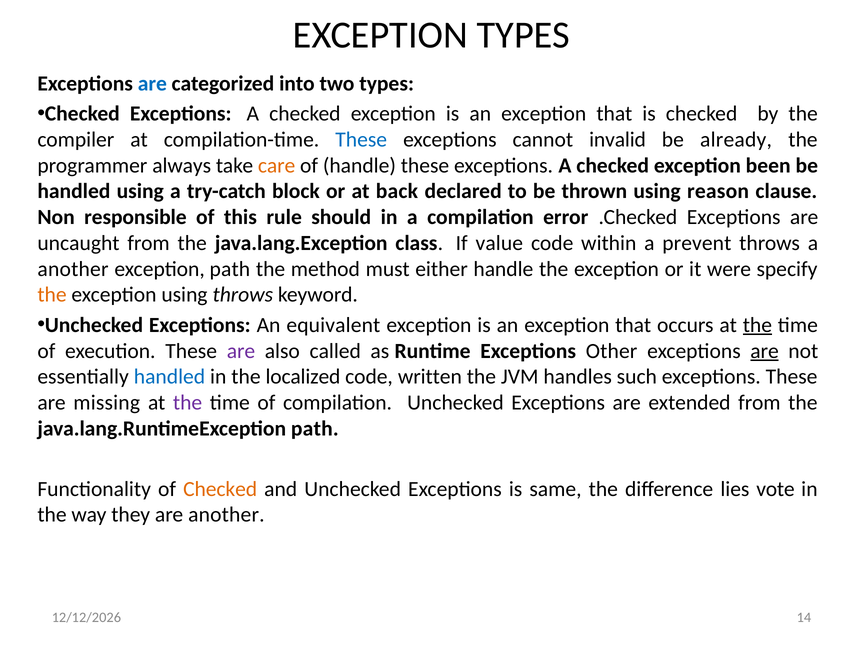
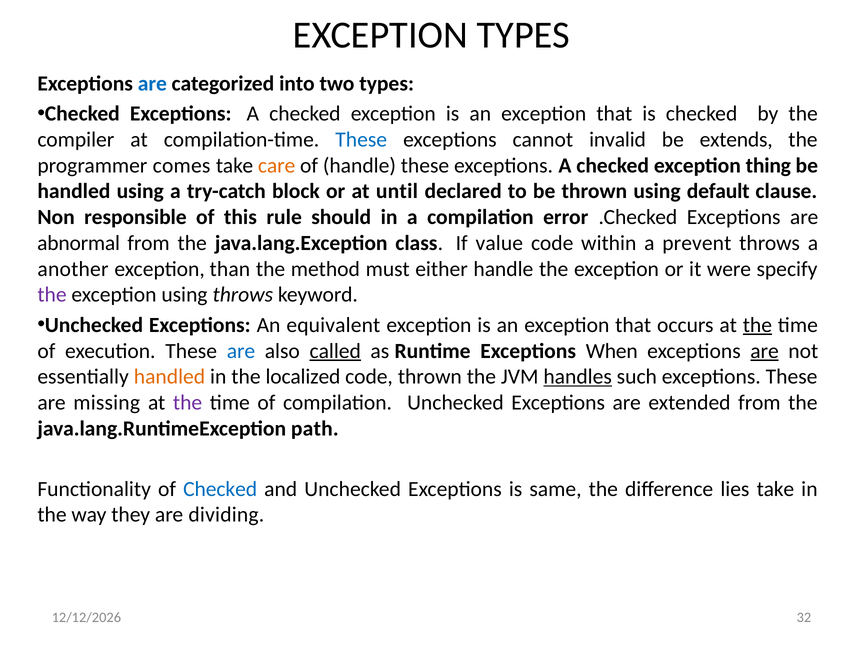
already: already -> extends
always: always -> comes
been: been -> thing
back: back -> until
reason: reason -> default
uncaught: uncaught -> abnormal
exception path: path -> than
the at (52, 295) colour: orange -> purple
are at (241, 351) colour: purple -> blue
called underline: none -> present
Other: Other -> When
handled at (169, 377) colour: blue -> orange
code written: written -> thrown
handles underline: none -> present
Checked at (220, 489) colour: orange -> blue
lies vote: vote -> take
are another: another -> dividing
14: 14 -> 32
